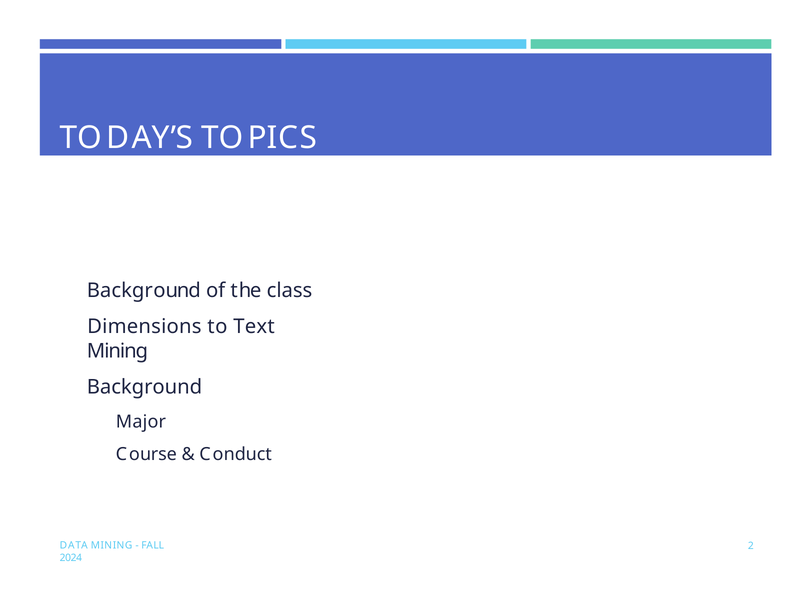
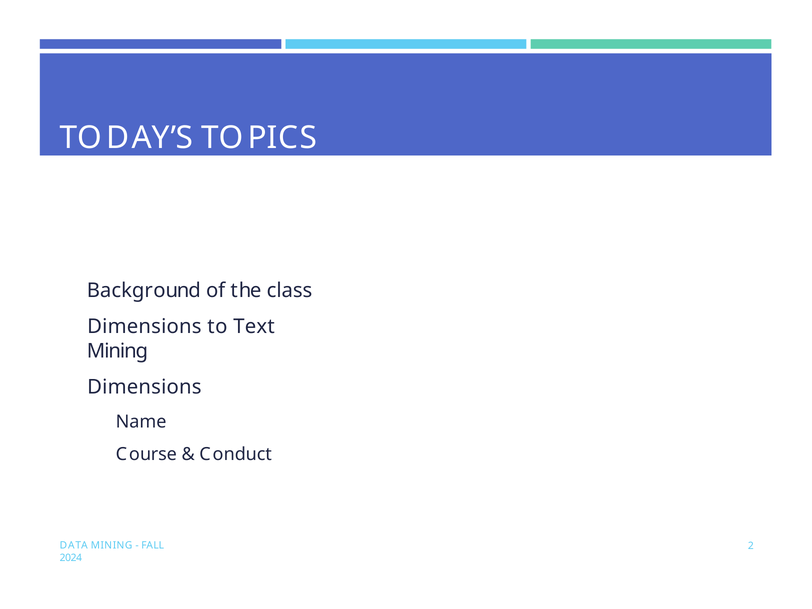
Background at (144, 387): Background -> Dimensions
Major: Major -> Name
